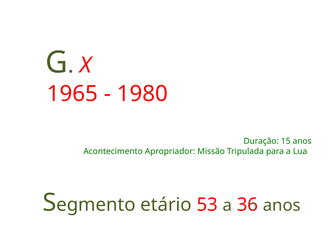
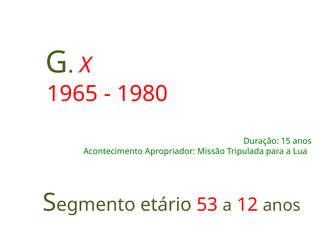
36: 36 -> 12
